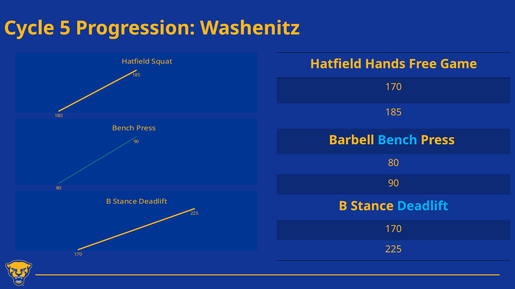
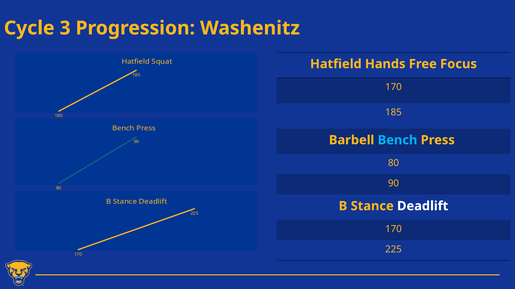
5: 5 -> 3
Game: Game -> Focus
Deadlift at (423, 206) colour: light blue -> white
